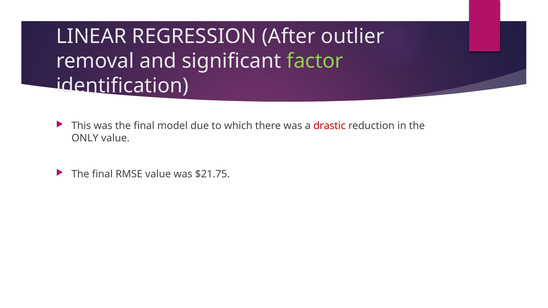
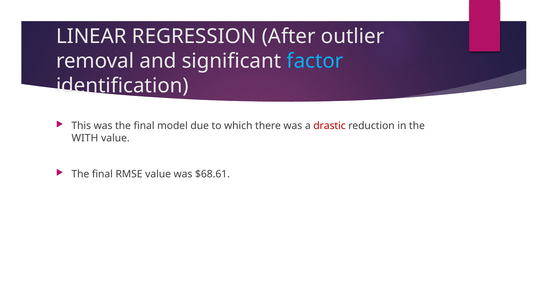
factor colour: light green -> light blue
ONLY: ONLY -> WITH
$21.75: $21.75 -> $68.61
